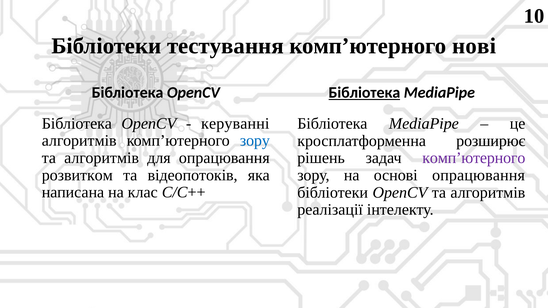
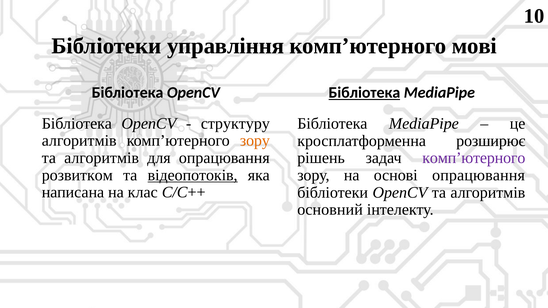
тестування: тестування -> управління
нові: нові -> мові
керуванні: керуванні -> структуру
зору at (255, 141) colour: blue -> orange
відеопотоків underline: none -> present
реалізації: реалізації -> основний
